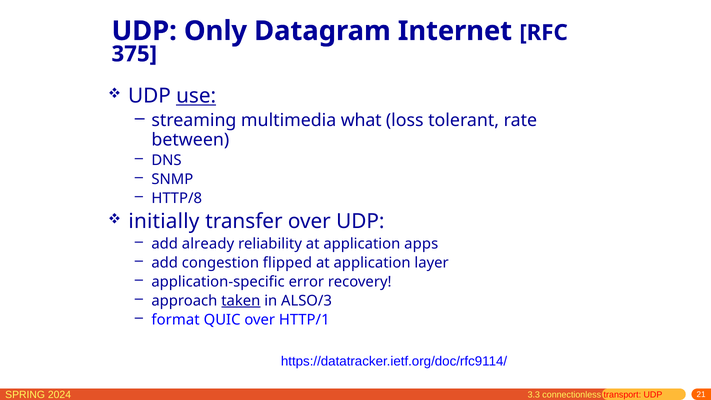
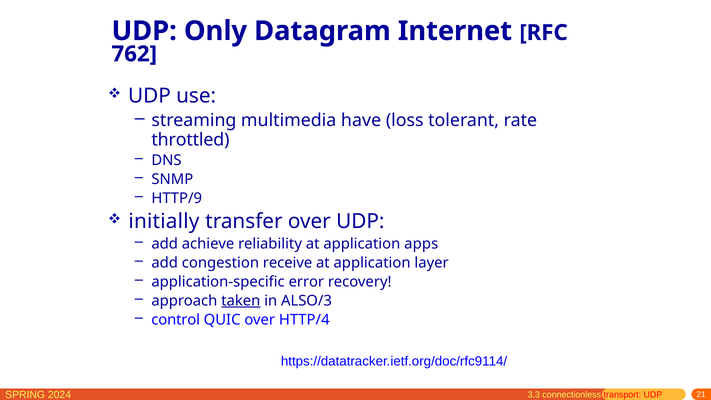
375: 375 -> 762
use underline: present -> none
what: what -> have
between: between -> throttled
HTTP/8: HTTP/8 -> HTTP/9
already: already -> achieve
flipped: flipped -> receive
format: format -> control
HTTP/1: HTTP/1 -> HTTP/4
